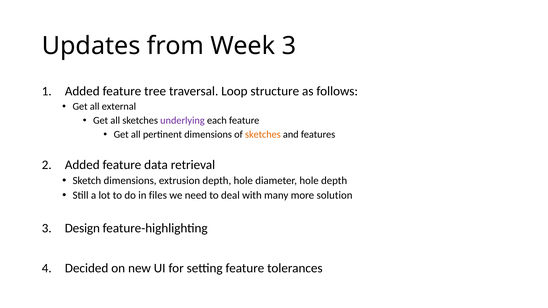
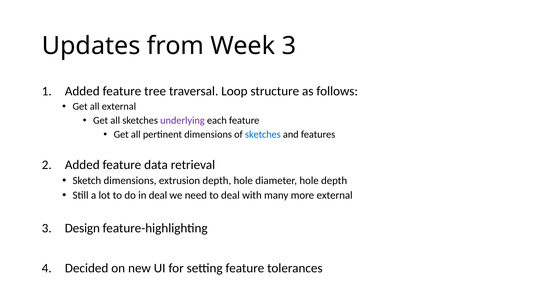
sketches at (263, 135) colour: orange -> blue
in files: files -> deal
more solution: solution -> external
